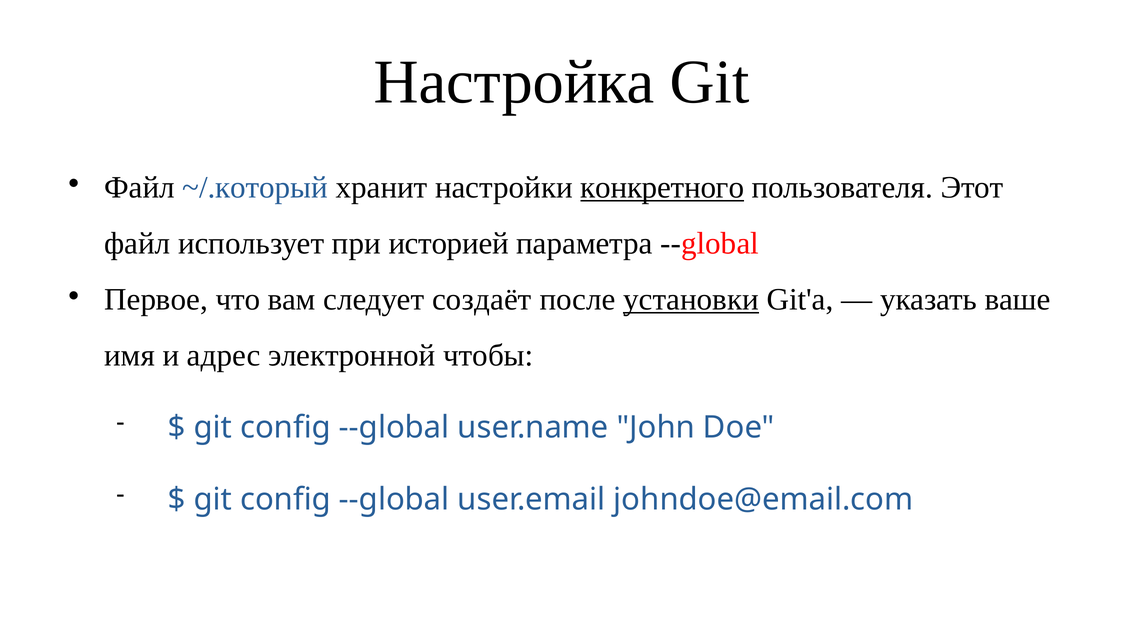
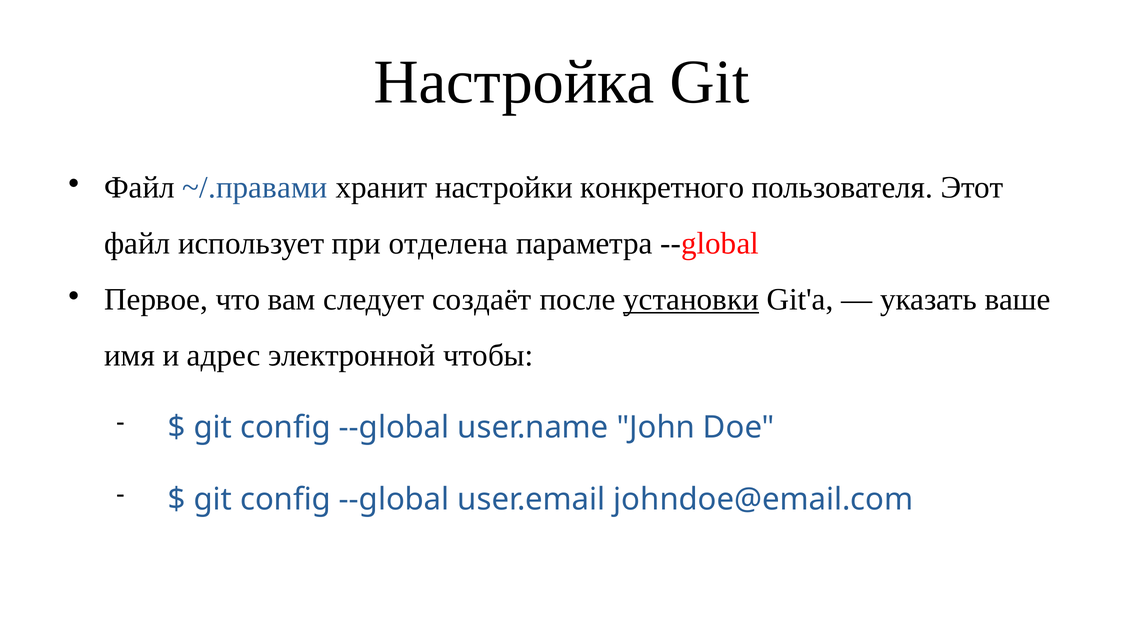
~/.который: ~/.который -> ~/.правами
конкретного underline: present -> none
историей: историей -> отделена
